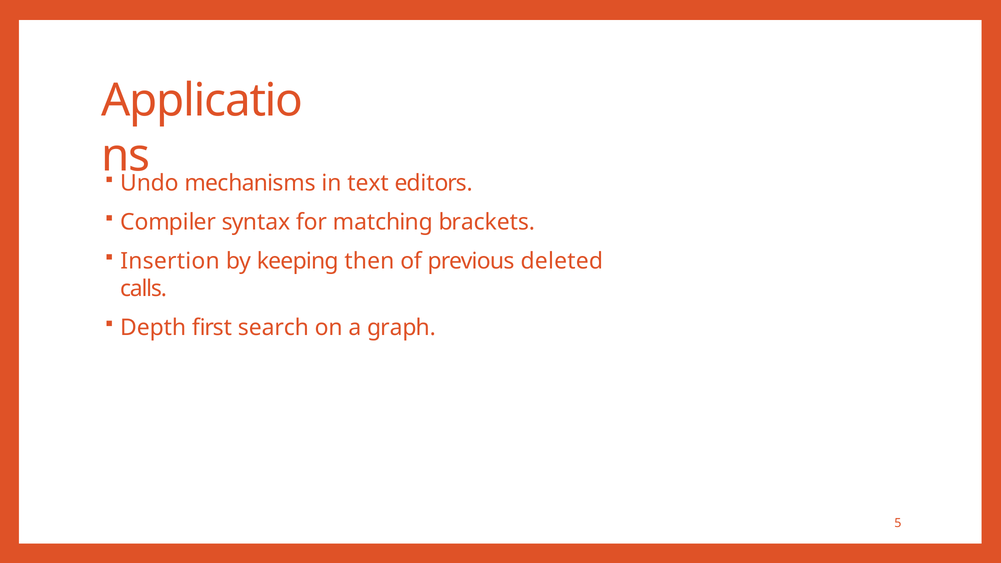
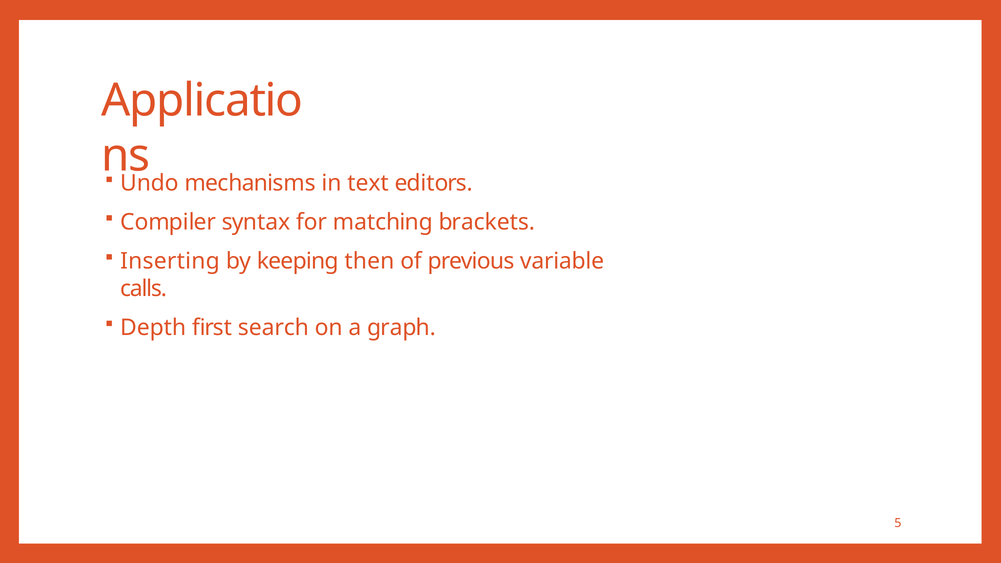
Insertion: Insertion -> Inserting
deleted: deleted -> variable
